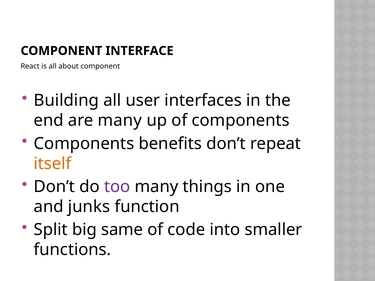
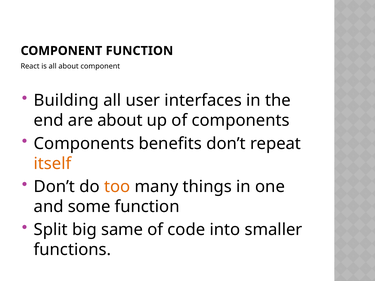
COMPONENT INTERFACE: INTERFACE -> FUNCTION
are many: many -> about
too colour: purple -> orange
junks: junks -> some
